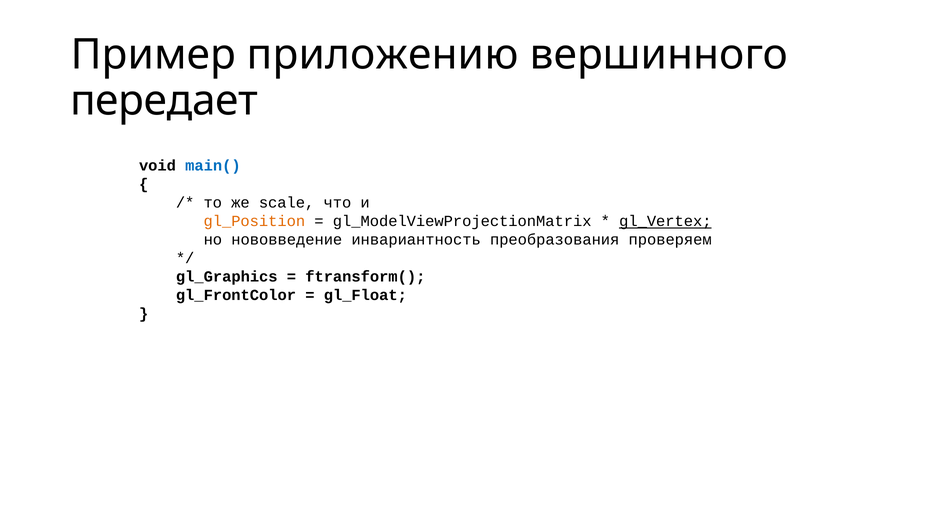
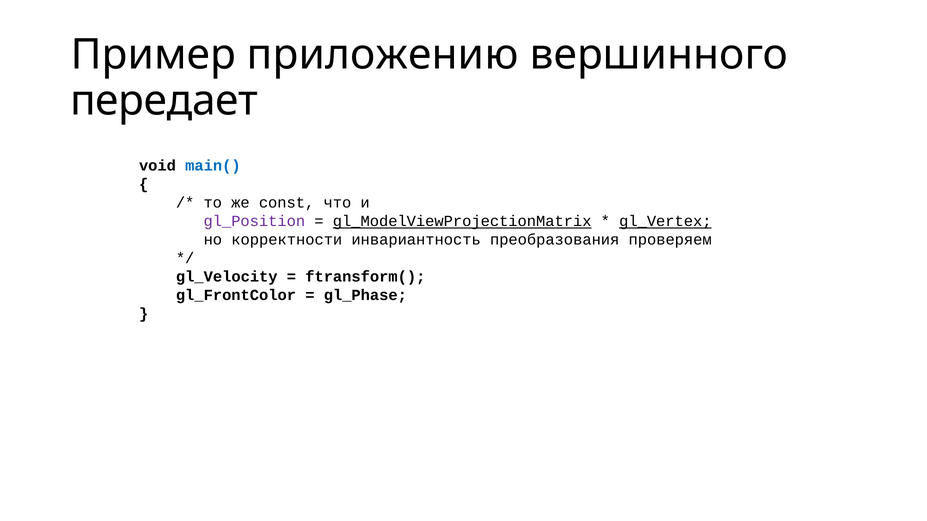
scale: scale -> const
gl_Position colour: orange -> purple
gl_ModelViewProjectionMatrix underline: none -> present
нововведение: нововведение -> корректности
gl_Graphics: gl_Graphics -> gl_Velocity
gl_Float: gl_Float -> gl_Phase
